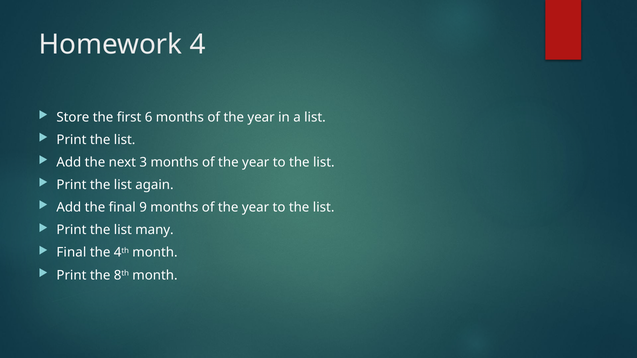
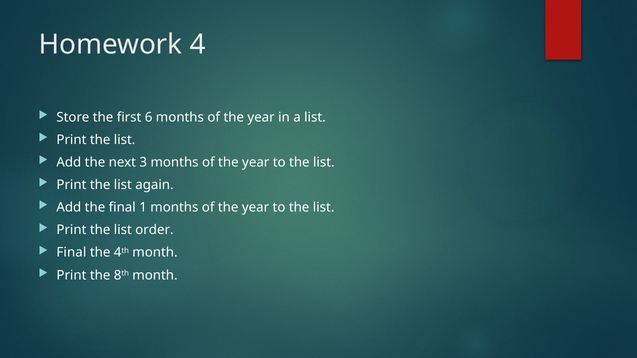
9: 9 -> 1
many: many -> order
